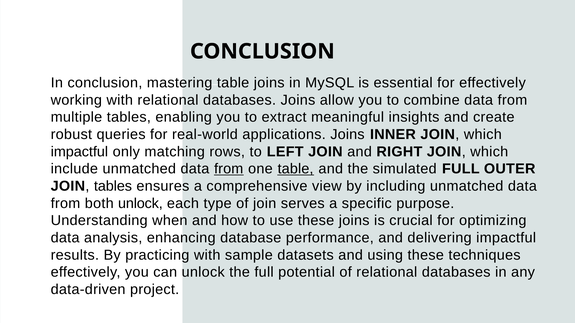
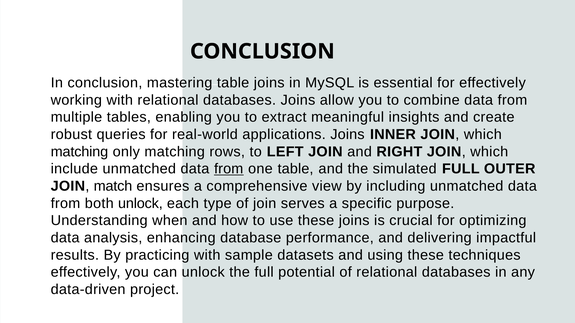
impactful at (79, 152): impactful -> matching
table at (296, 169) underline: present -> none
JOIN tables: tables -> match
